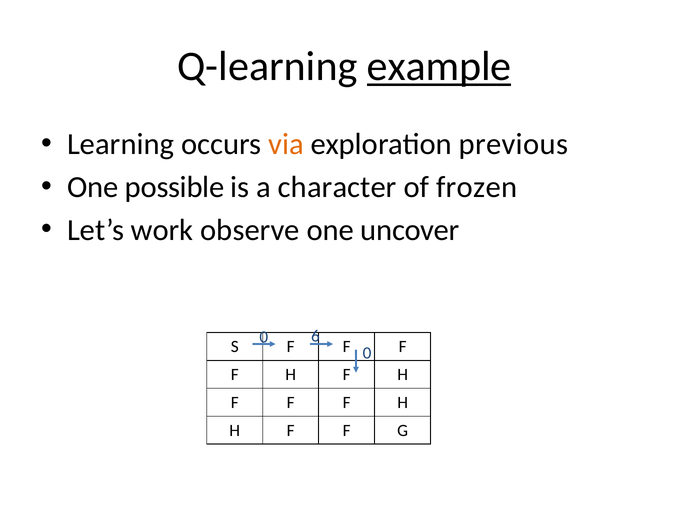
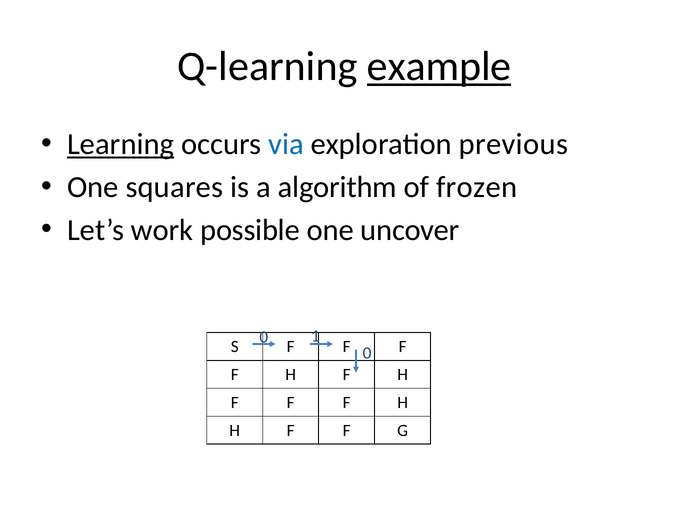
Learning underline: none -> present
via colour: orange -> blue
possible: possible -> squares
character: character -> algorithm
observe: observe -> possible
6: 6 -> 1
